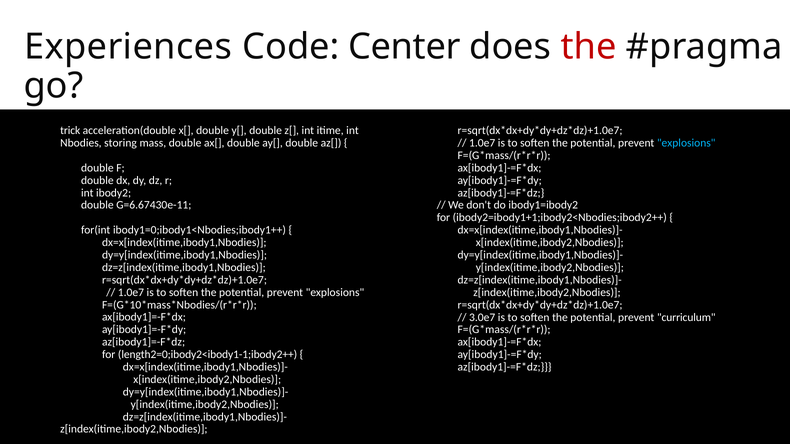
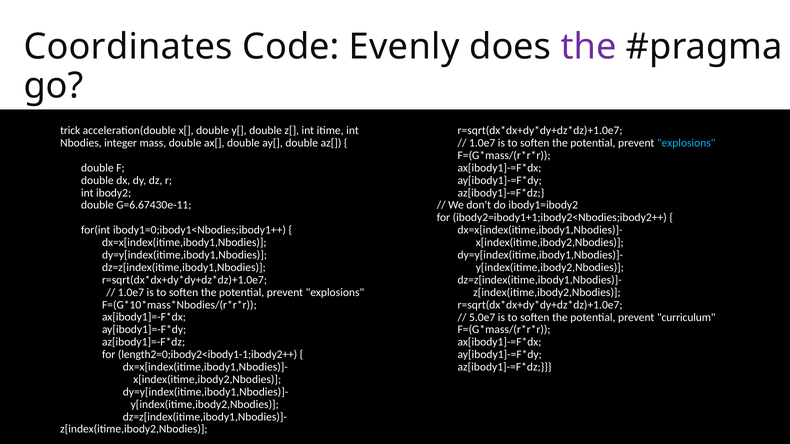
Experiences: Experiences -> Coordinates
Center: Center -> Evenly
the at (589, 47) colour: red -> purple
storing: storing -> integer
3.0e7: 3.0e7 -> 5.0e7
